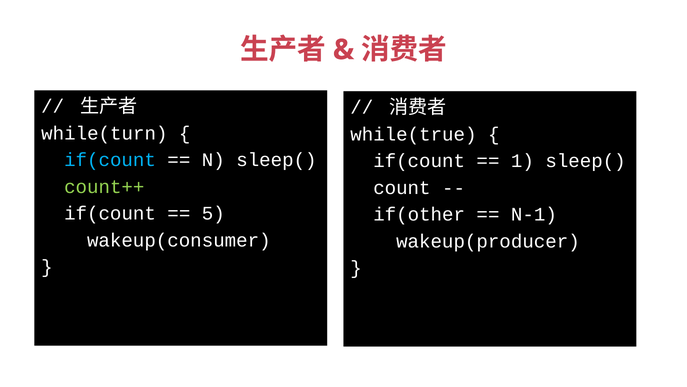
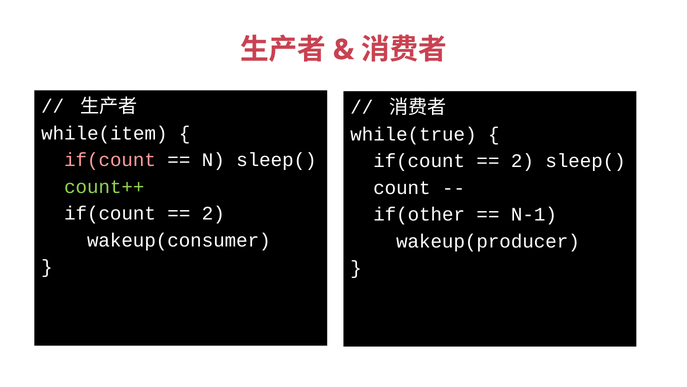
while(turn: while(turn -> while(item
if(count at (110, 160) colour: light blue -> pink
1 at (522, 161): 1 -> 2
5 at (213, 213): 5 -> 2
